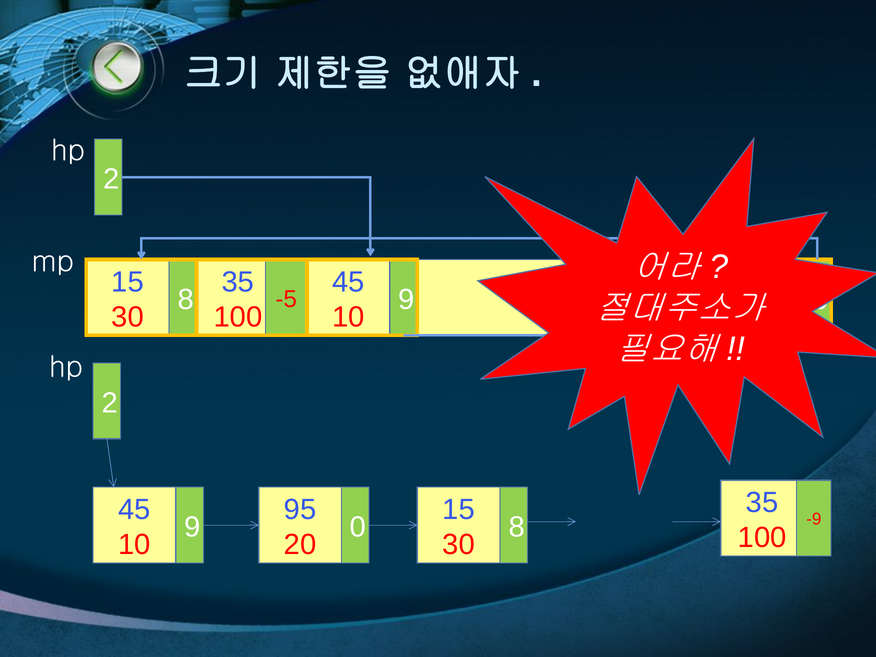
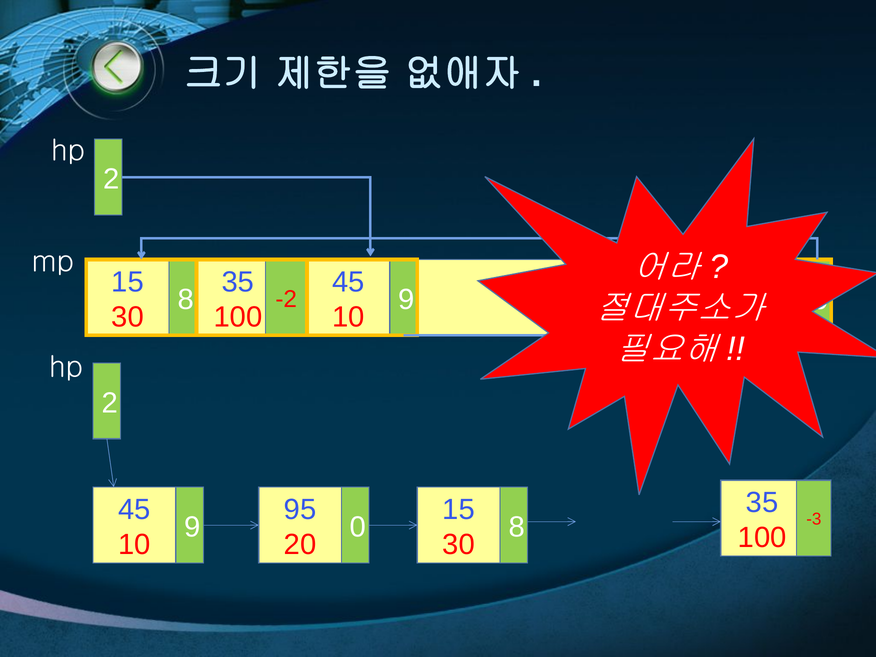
-5: -5 -> -2
-9: -9 -> -3
